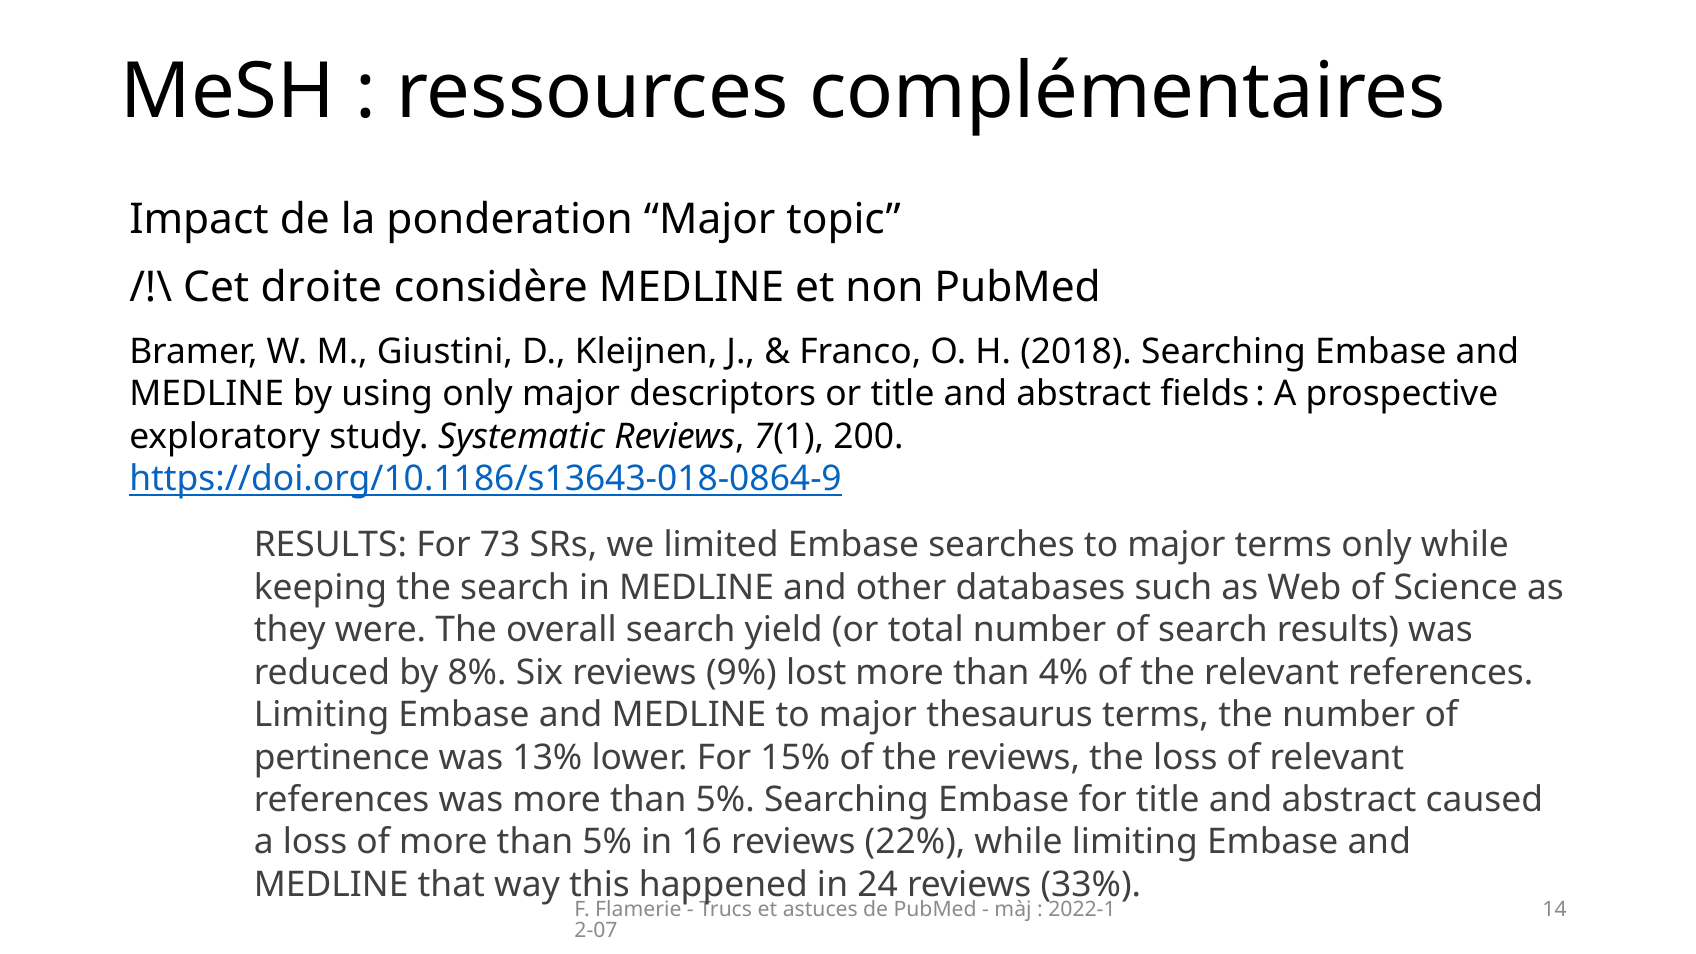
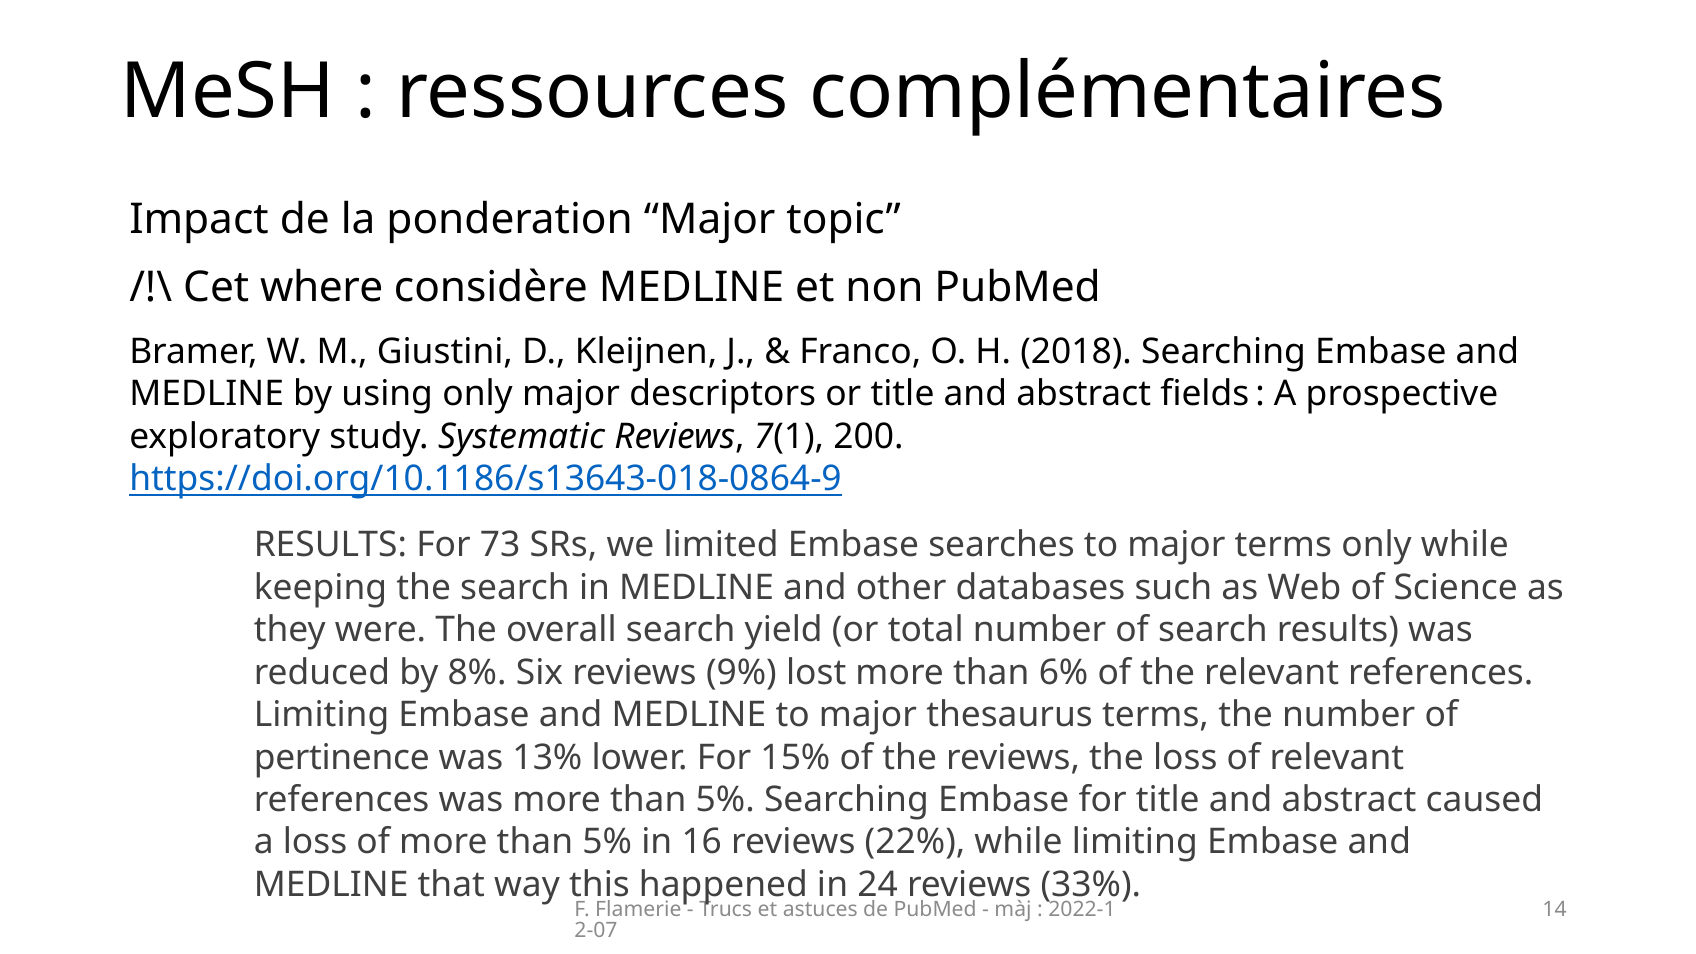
droite: droite -> where
4%: 4% -> 6%
